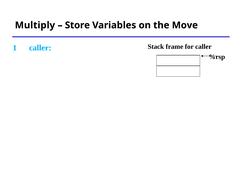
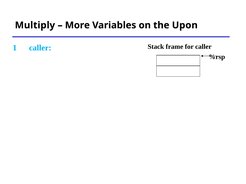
Store: Store -> More
Move: Move -> Upon
